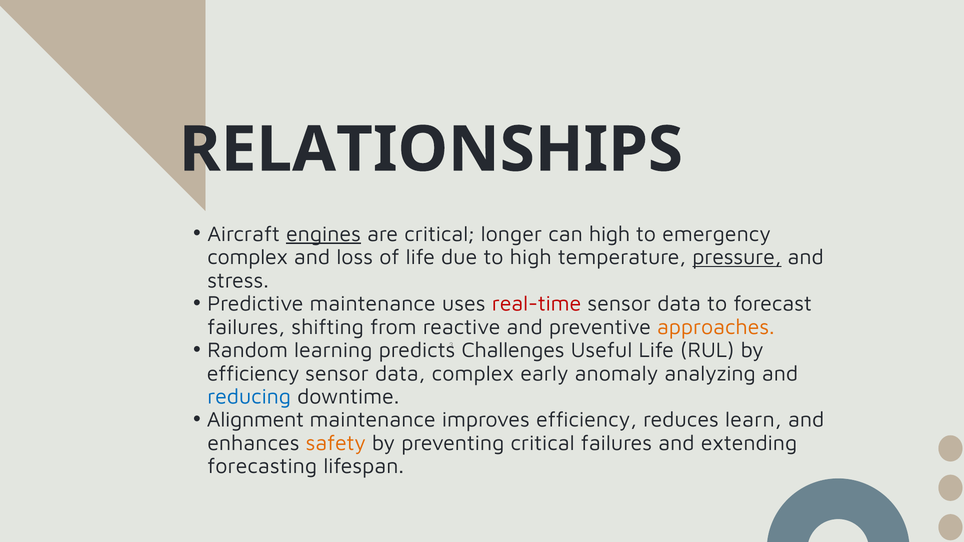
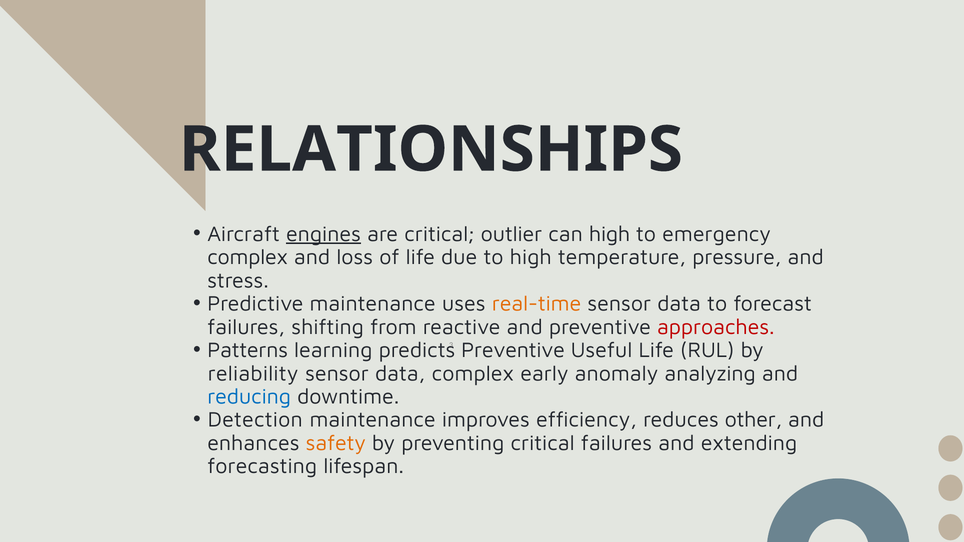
longer: longer -> outlier
pressure underline: present -> none
real-time colour: red -> orange
approaches colour: orange -> red
Random: Random -> Patterns
Challenges at (513, 350): Challenges -> Preventive
efficiency at (253, 374): efficiency -> reliability
Alignment: Alignment -> Detection
learn: learn -> other
